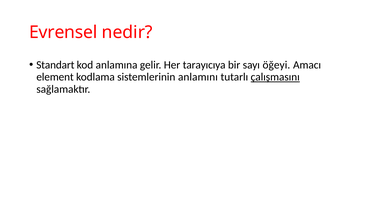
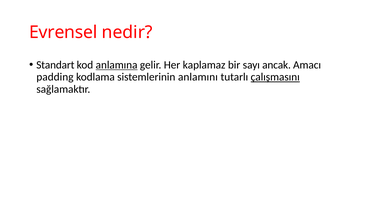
anlamına underline: none -> present
tarayıcıya: tarayıcıya -> kaplamaz
öğeyi: öğeyi -> ancak
element: element -> padding
